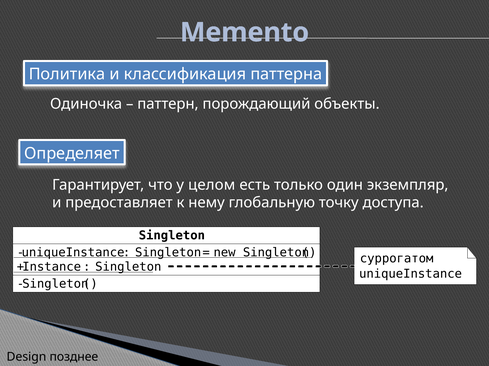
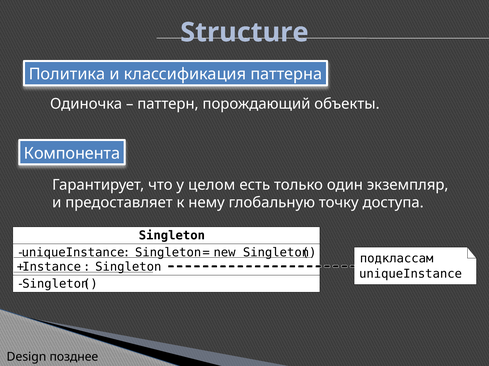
Memento: Memento -> Structure
Определяет: Определяет -> Компонента
суррогатом: суррогатом -> подклассам
